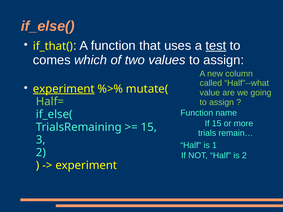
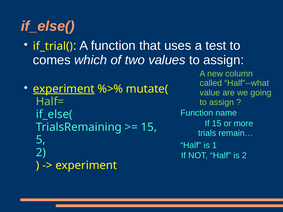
if_that(: if_that( -> if_trial(
test underline: present -> none
3: 3 -> 5
